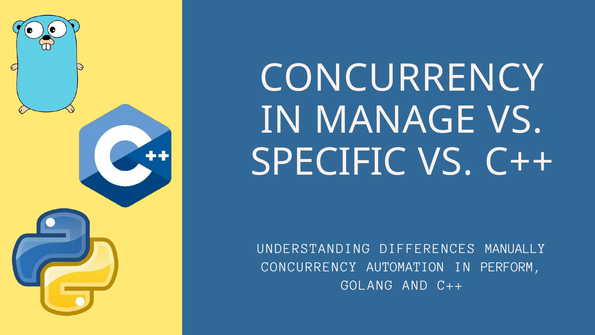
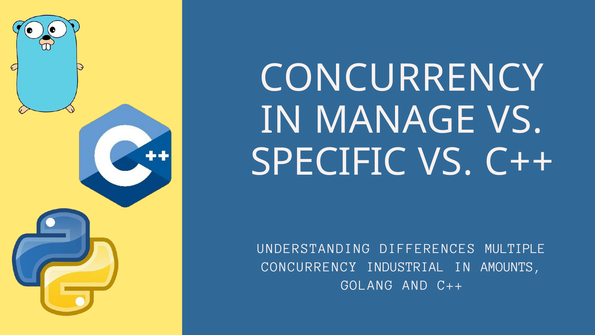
MANUALLY: MANUALLY -> MULTIPLE
AUTOMATION: AUTOMATION -> INDUSTRIAL
PERFORM: PERFORM -> AMOUNTS
